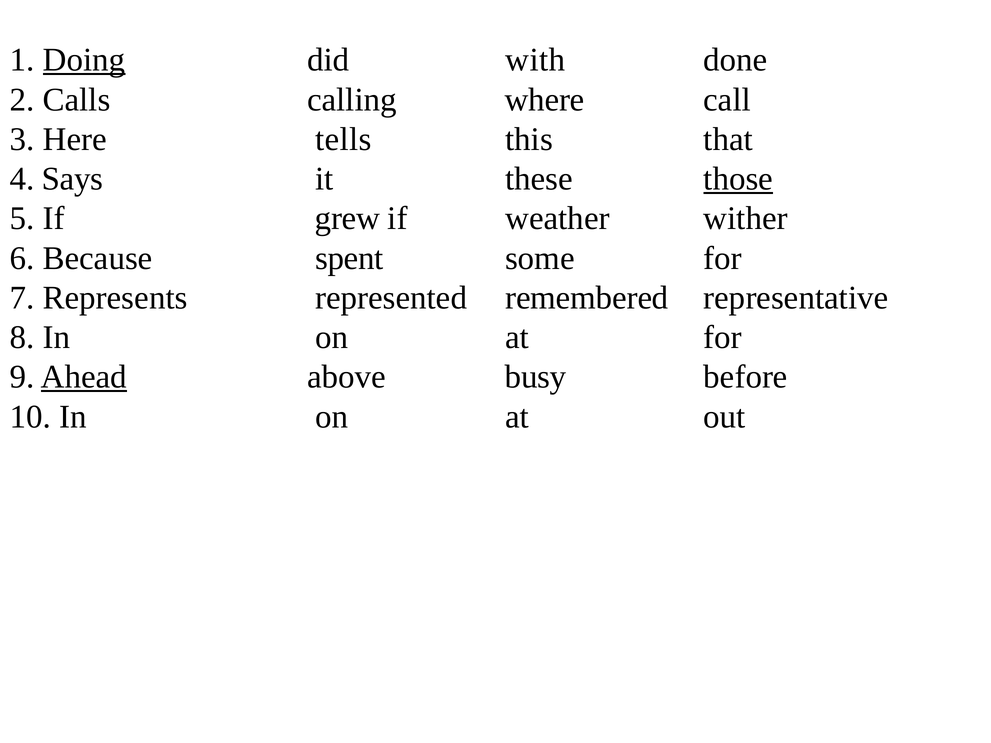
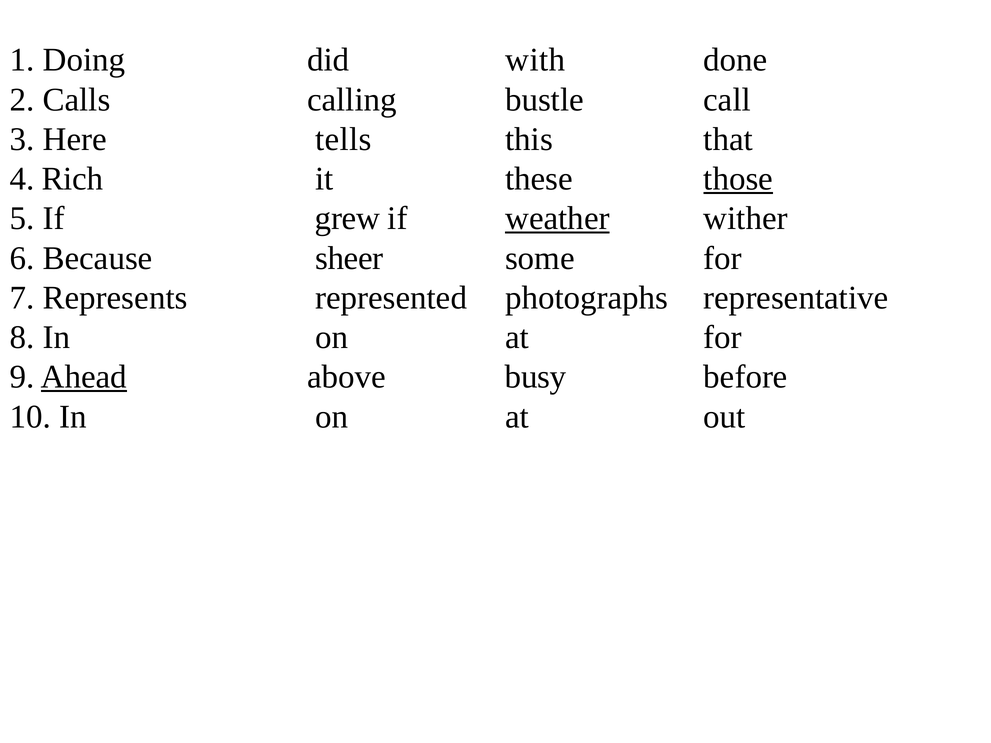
Doing underline: present -> none
where: where -> bustle
Says: Says -> Rich
weather underline: none -> present
spent: spent -> sheer
remembered: remembered -> photographs
